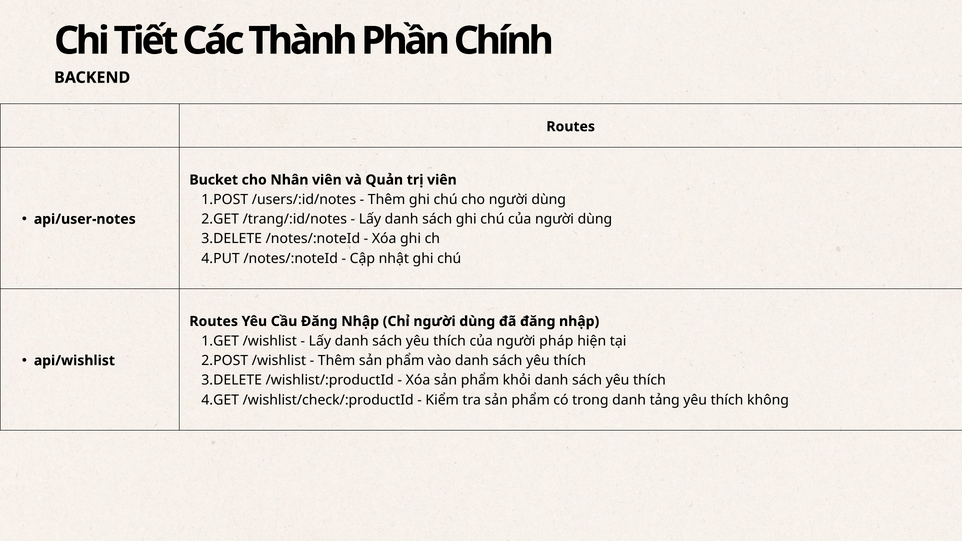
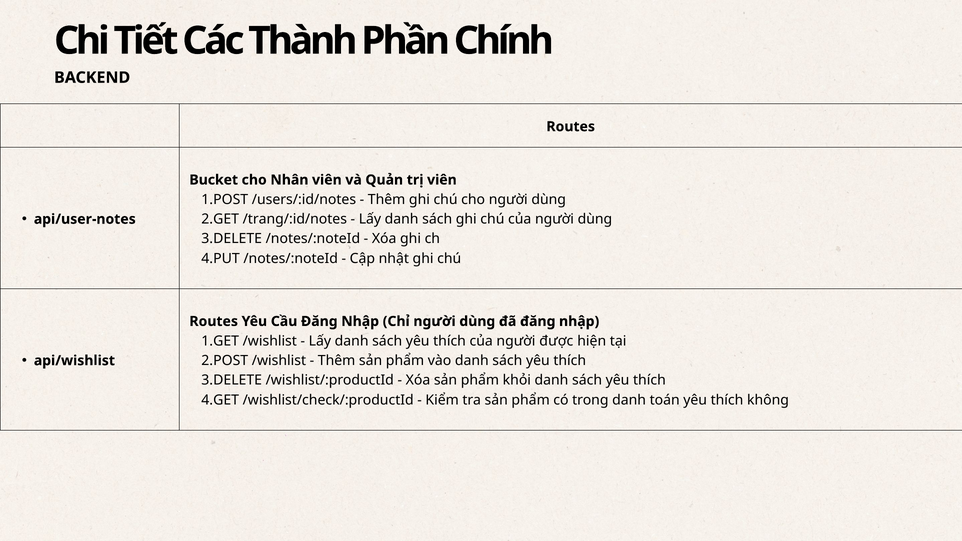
pháp: pháp -> được
tảng: tảng -> toán
